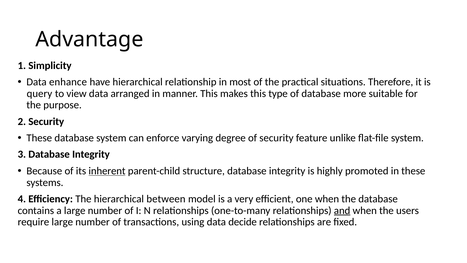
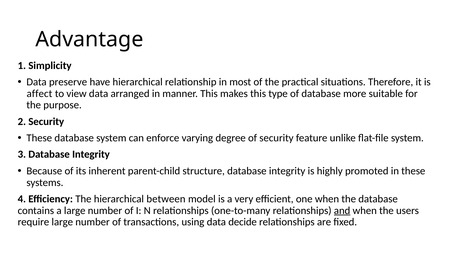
enhance: enhance -> preserve
query: query -> affect
inherent underline: present -> none
